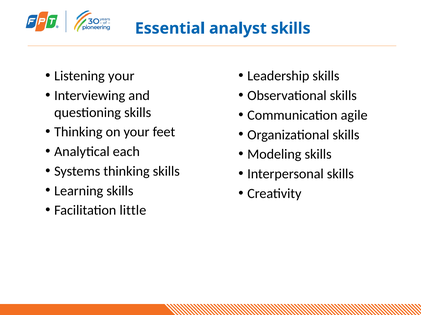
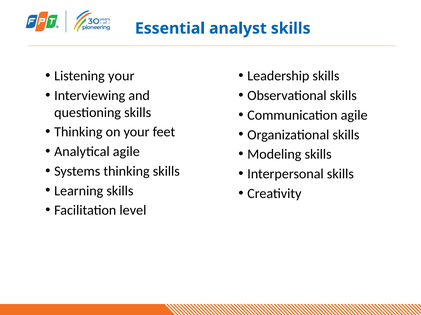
Analytical each: each -> agile
little: little -> level
